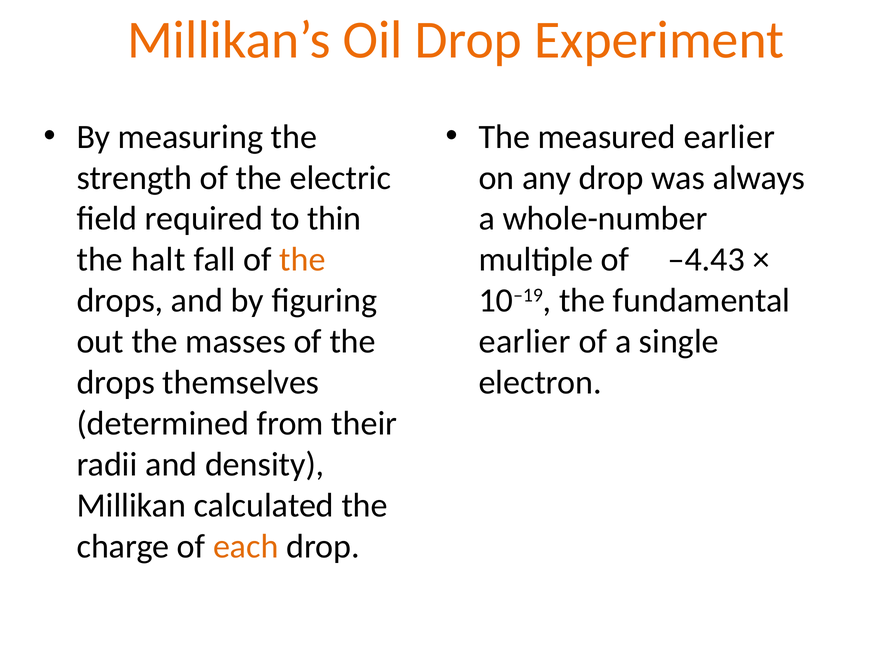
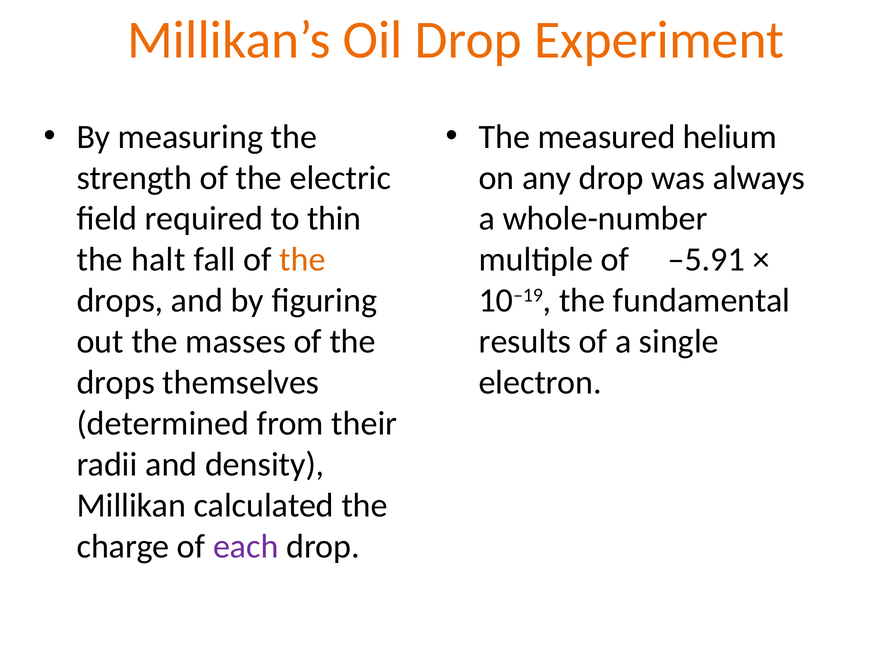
measured earlier: earlier -> helium
–4.43: –4.43 -> –5.91
earlier at (525, 341): earlier -> results
each colour: orange -> purple
